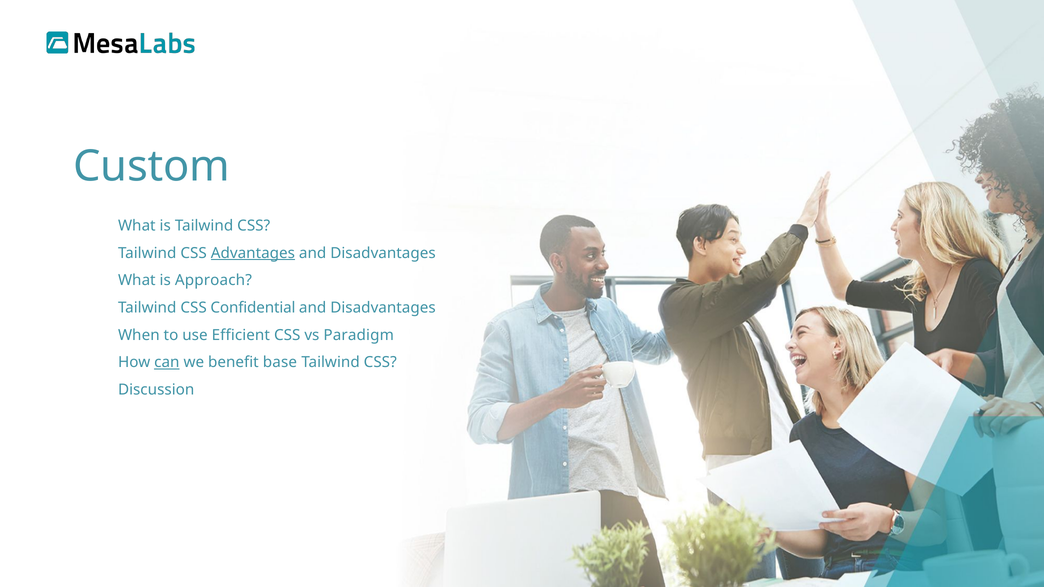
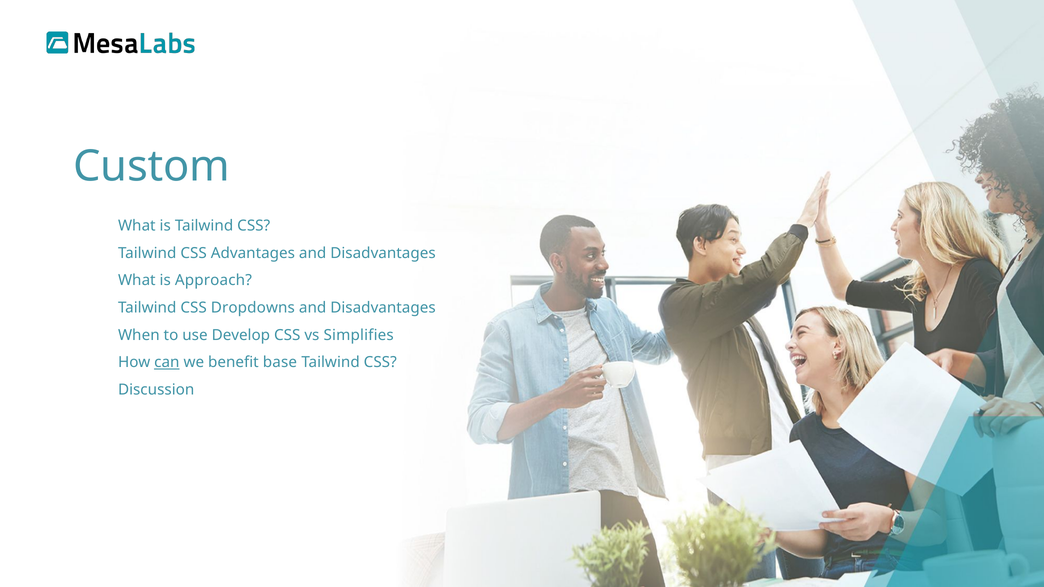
Advantages underline: present -> none
Confidential: Confidential -> Dropdowns
Efficient: Efficient -> Develop
Paradigm: Paradigm -> Simplifies
